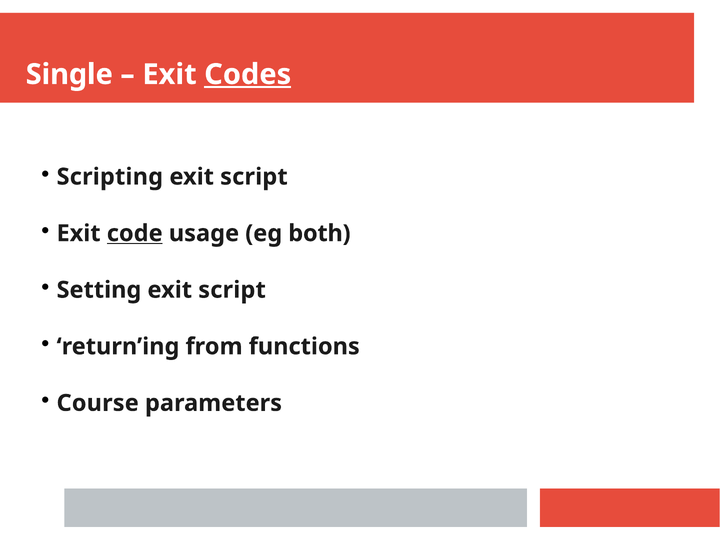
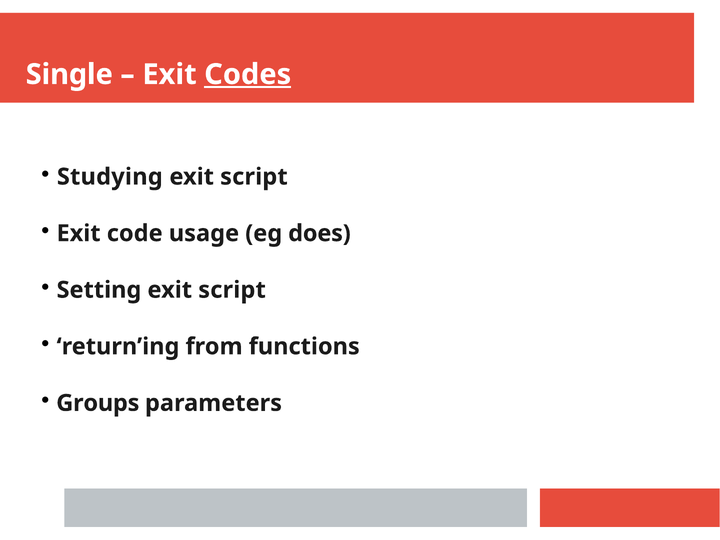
Scripting: Scripting -> Studying
code underline: present -> none
both: both -> does
Course: Course -> Groups
